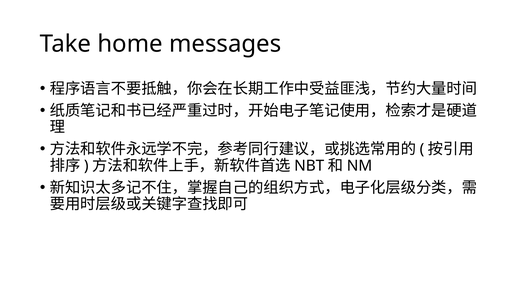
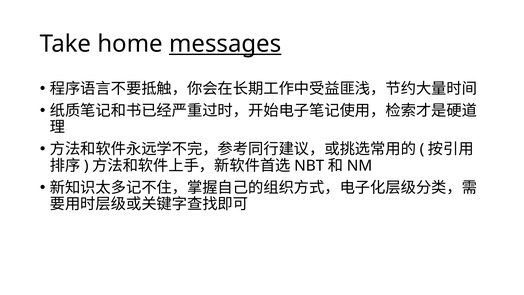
messages underline: none -> present
